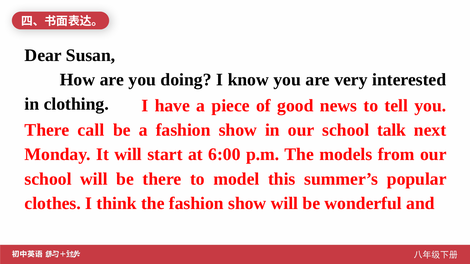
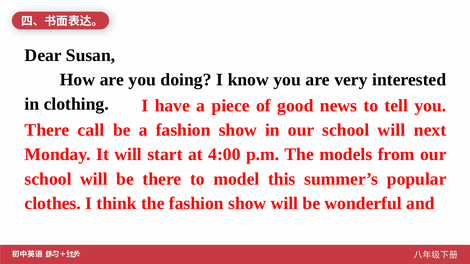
in our school talk: talk -> will
6:00: 6:00 -> 4:00
